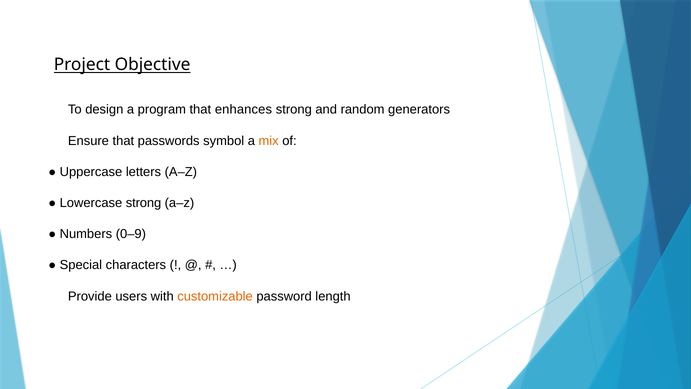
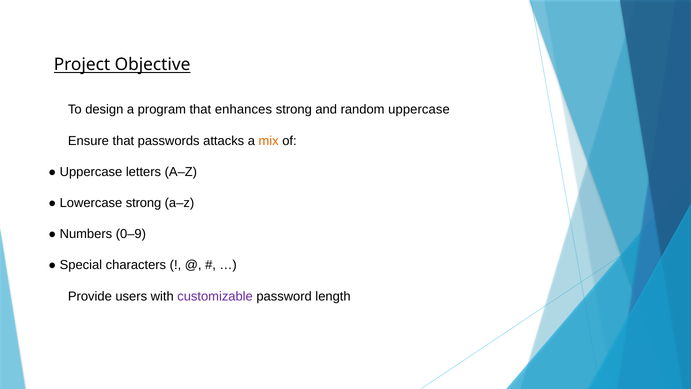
random generators: generators -> uppercase
symbol: symbol -> attacks
customizable colour: orange -> purple
